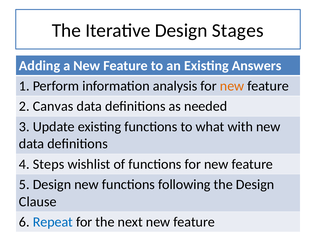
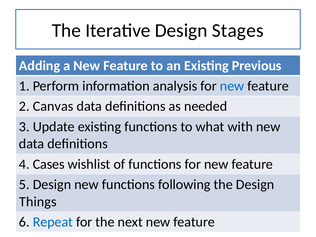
Answers: Answers -> Previous
new at (232, 86) colour: orange -> blue
Steps: Steps -> Cases
Clause: Clause -> Things
